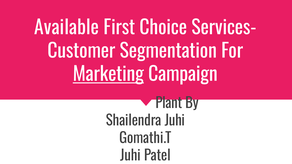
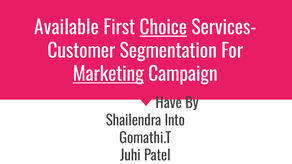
Choice underline: none -> present
Plant: Plant -> Have
Shailendra Juhi: Juhi -> Into
